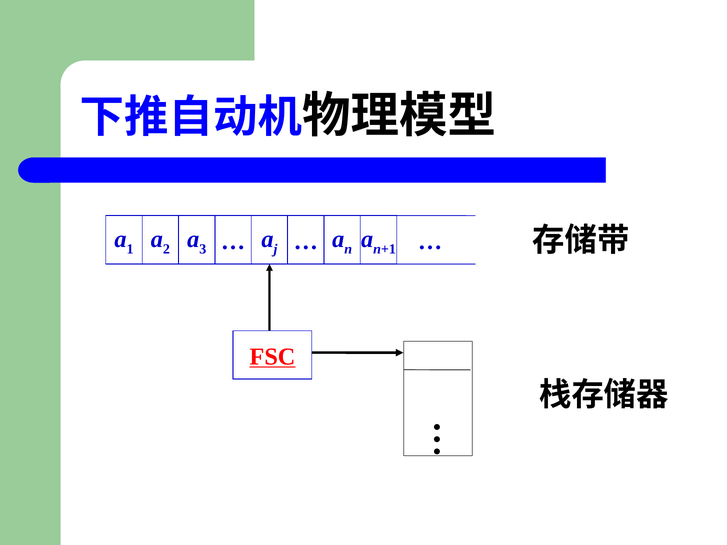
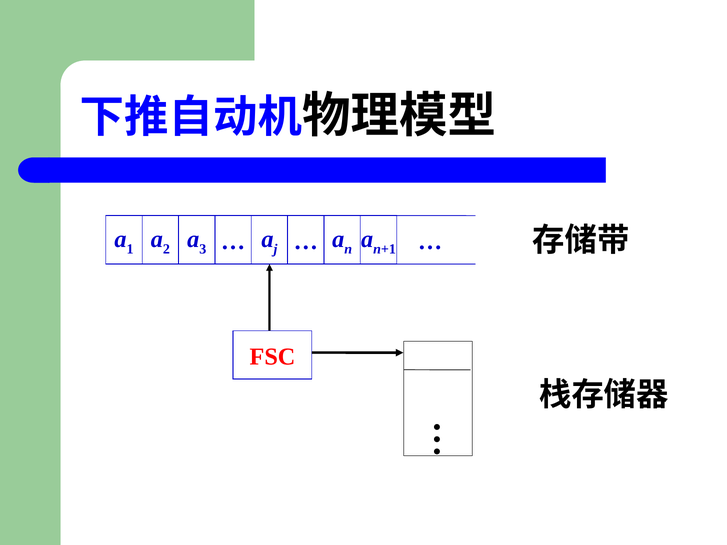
FSC underline: present -> none
